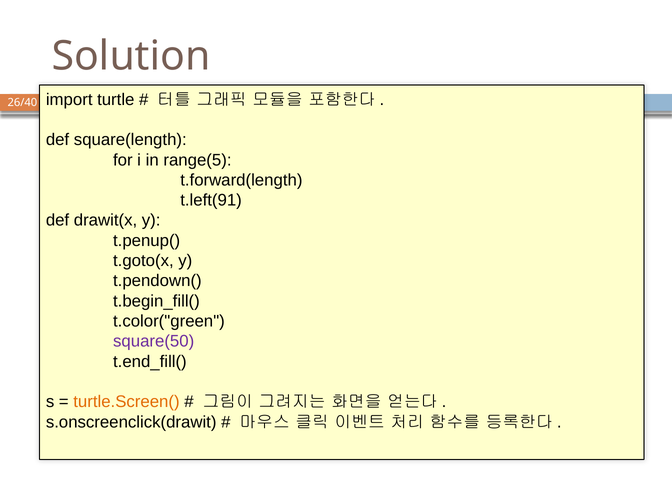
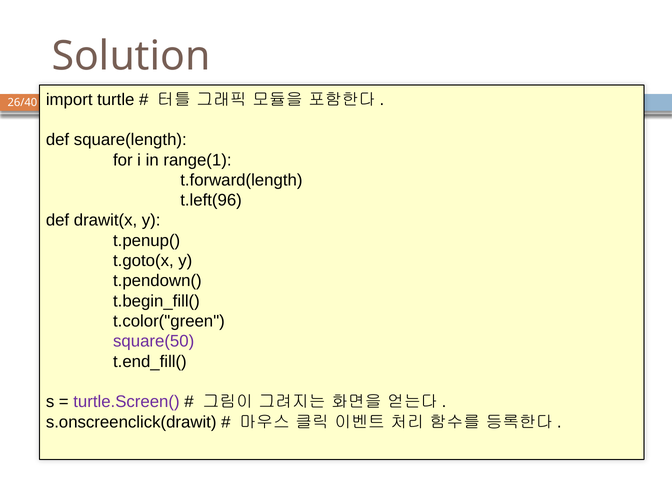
range(5: range(5 -> range(1
t.left(91: t.left(91 -> t.left(96
turtle.Screen( colour: orange -> purple
